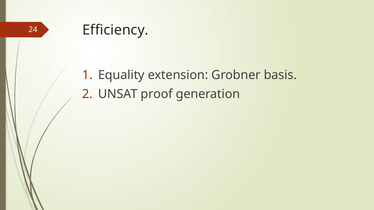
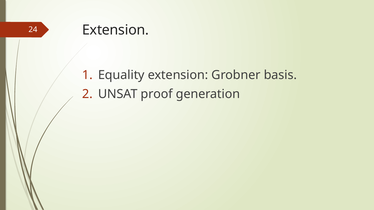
24 Efficiency: Efficiency -> Extension
